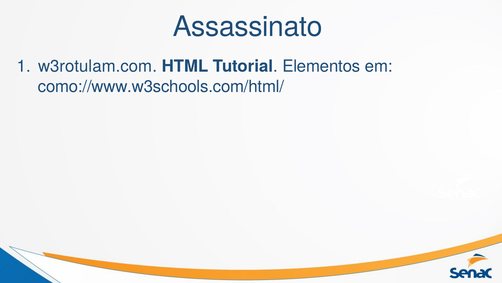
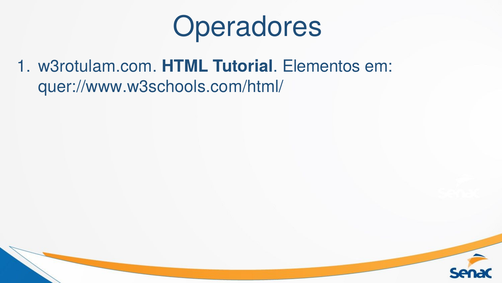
Assassinato: Assassinato -> Operadores
como://www.w3schools.com/html/: como://www.w3schools.com/html/ -> quer://www.w3schools.com/html/
